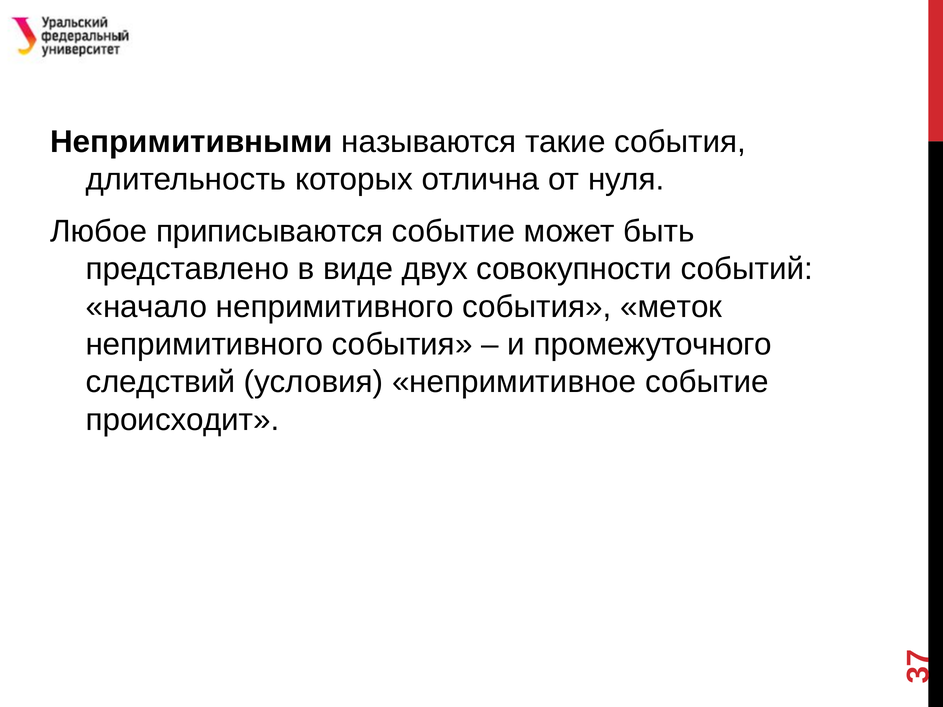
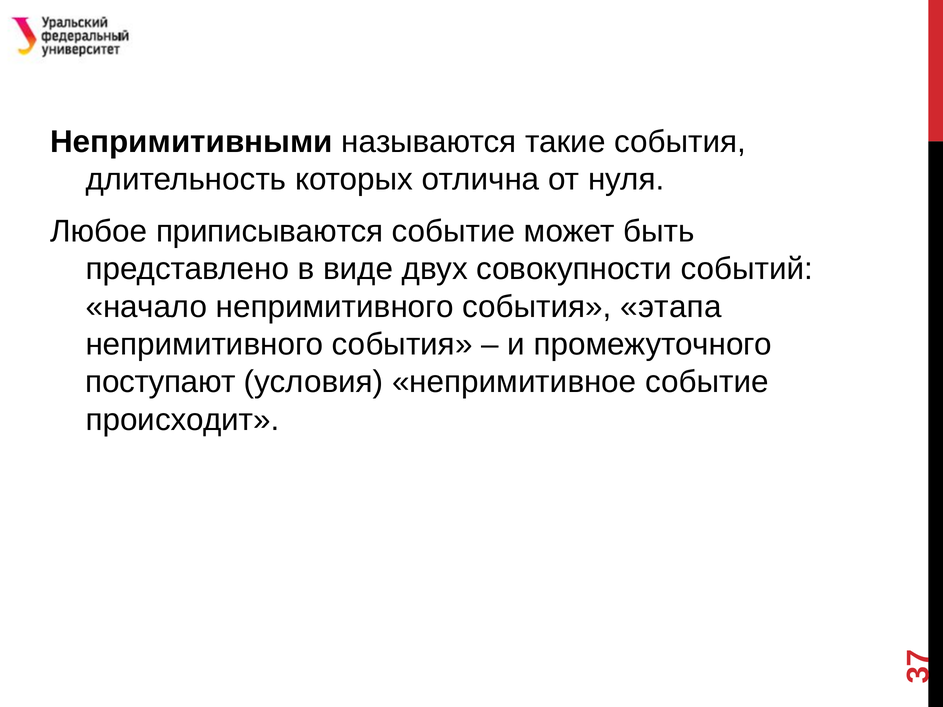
меток: меток -> этапа
следствий: следствий -> поступают
